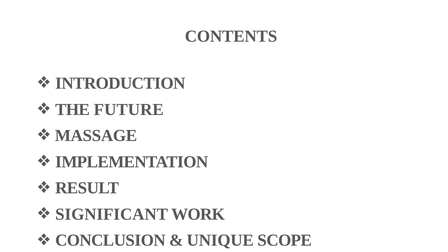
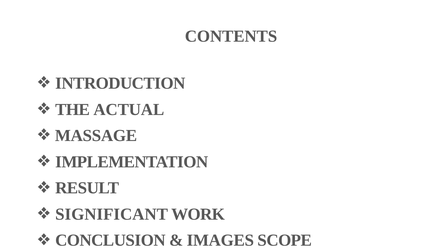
FUTURE: FUTURE -> ACTUAL
UNIQUE: UNIQUE -> IMAGES
